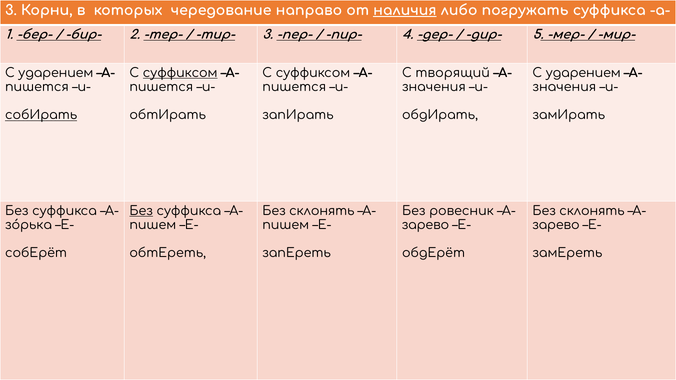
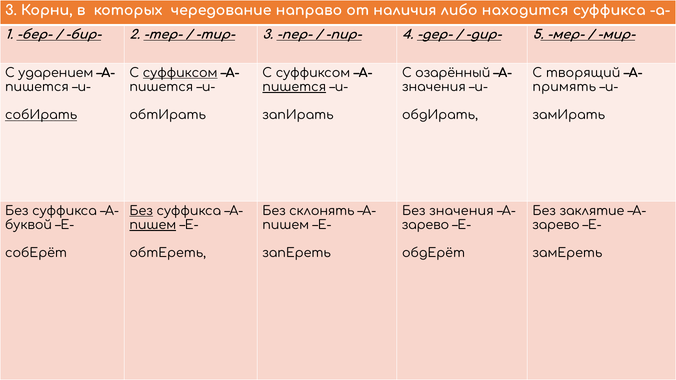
наличия underline: present -> none
погружать: погружать -> находится
творящий: творящий -> озарённый
ударением at (583, 73): ударением -> творящий
пишется at (294, 87) underline: none -> present
значения at (564, 87): значения -> примять
Без ровесник: ровесник -> значения
склонять at (592, 211): склонять -> заклятие
зóрька: зóрька -> буквой
пишем at (153, 225) underline: none -> present
